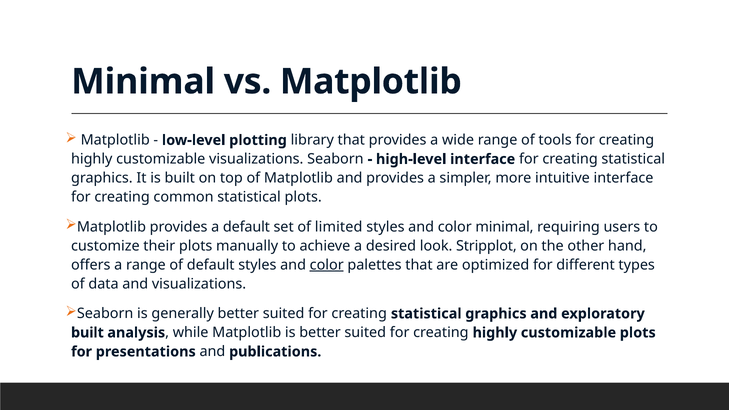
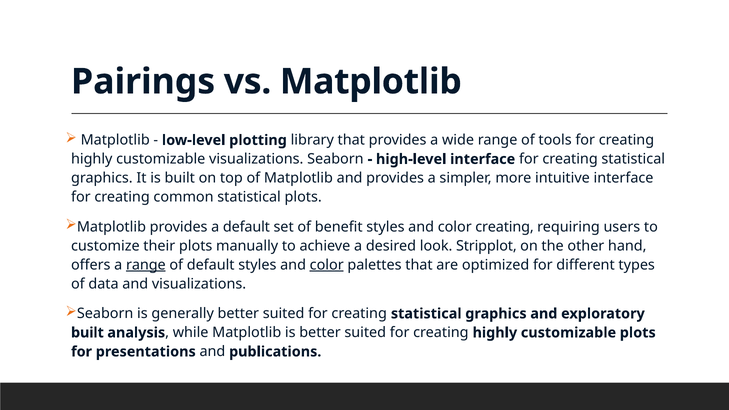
Minimal at (143, 82): Minimal -> Pairings
limited: limited -> benefit
color minimal: minimal -> creating
range at (146, 265) underline: none -> present
